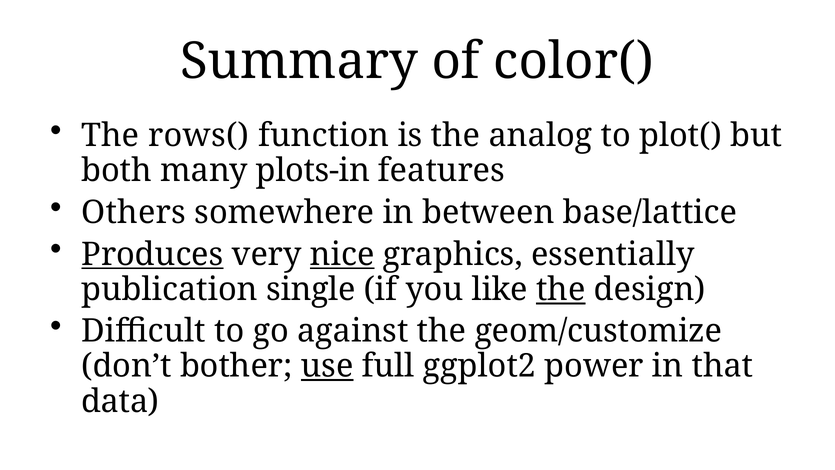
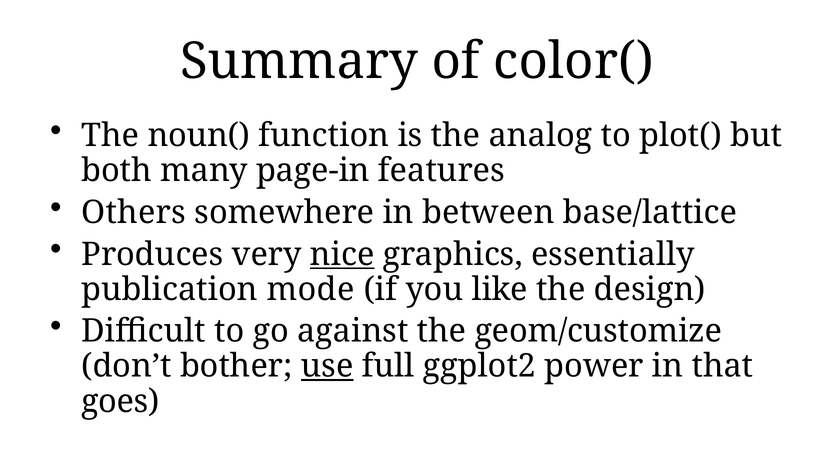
rows(: rows( -> noun(
plots-in: plots-in -> page-in
Produces underline: present -> none
single: single -> mode
the at (561, 289) underline: present -> none
data: data -> goes
